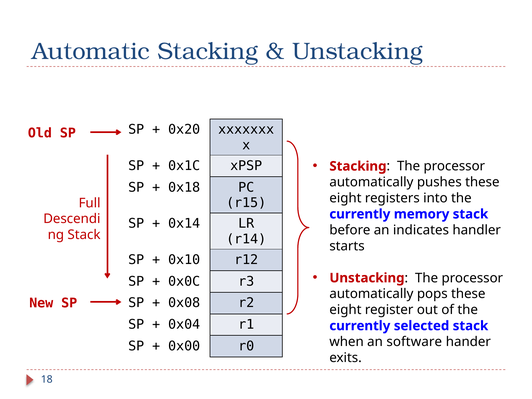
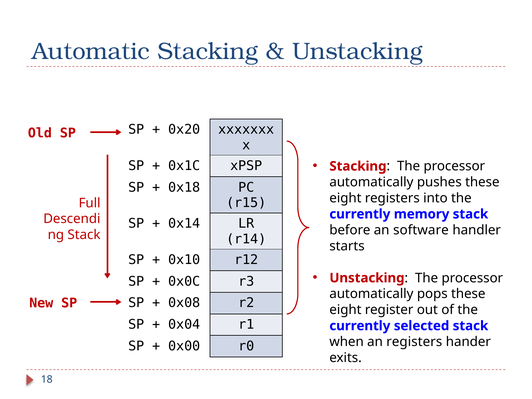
indicates: indicates -> software
an software: software -> registers
